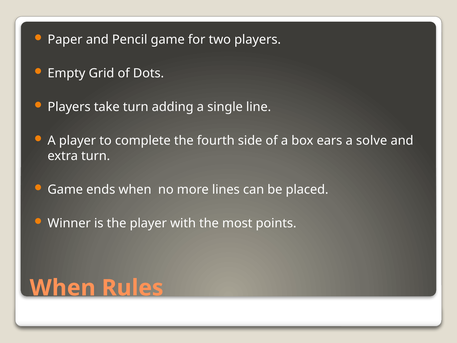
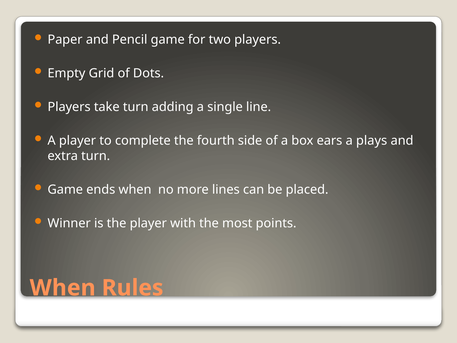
solve: solve -> plays
